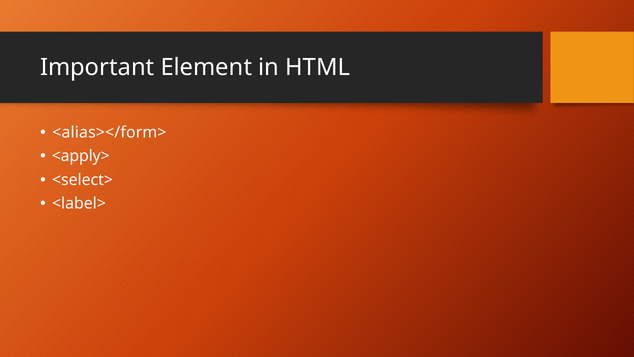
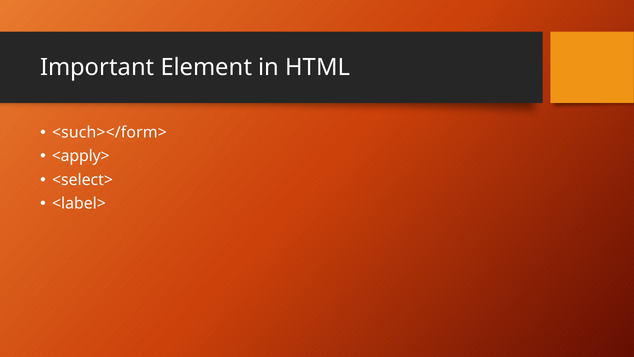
<alias></form>: <alias></form> -> <such></form>
